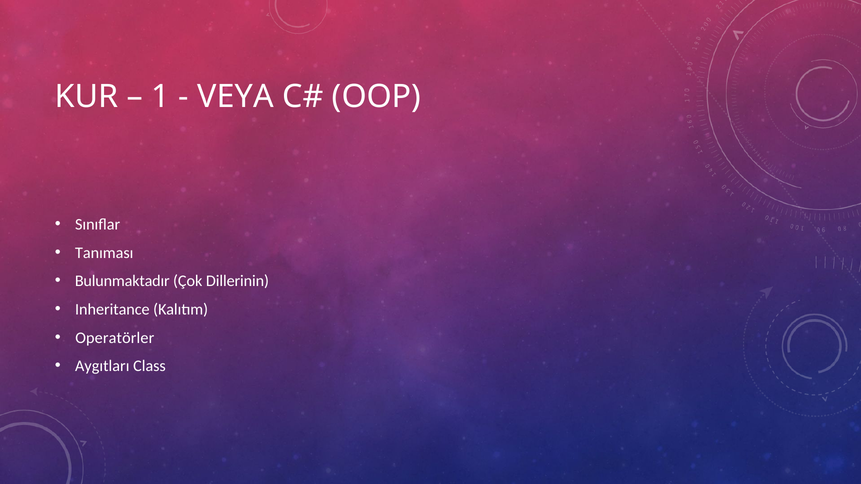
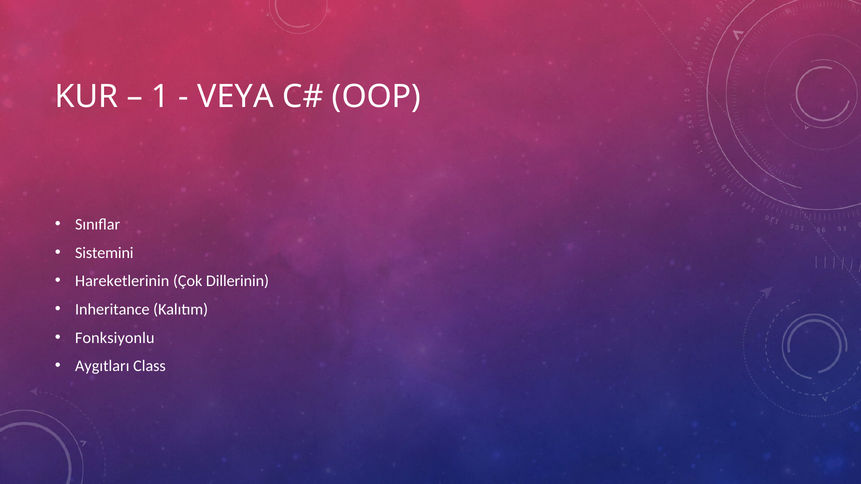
Tanıması: Tanıması -> Sistemini
Bulunmaktadır: Bulunmaktadır -> Hareketlerinin
Operatörler: Operatörler -> Fonksiyonlu
